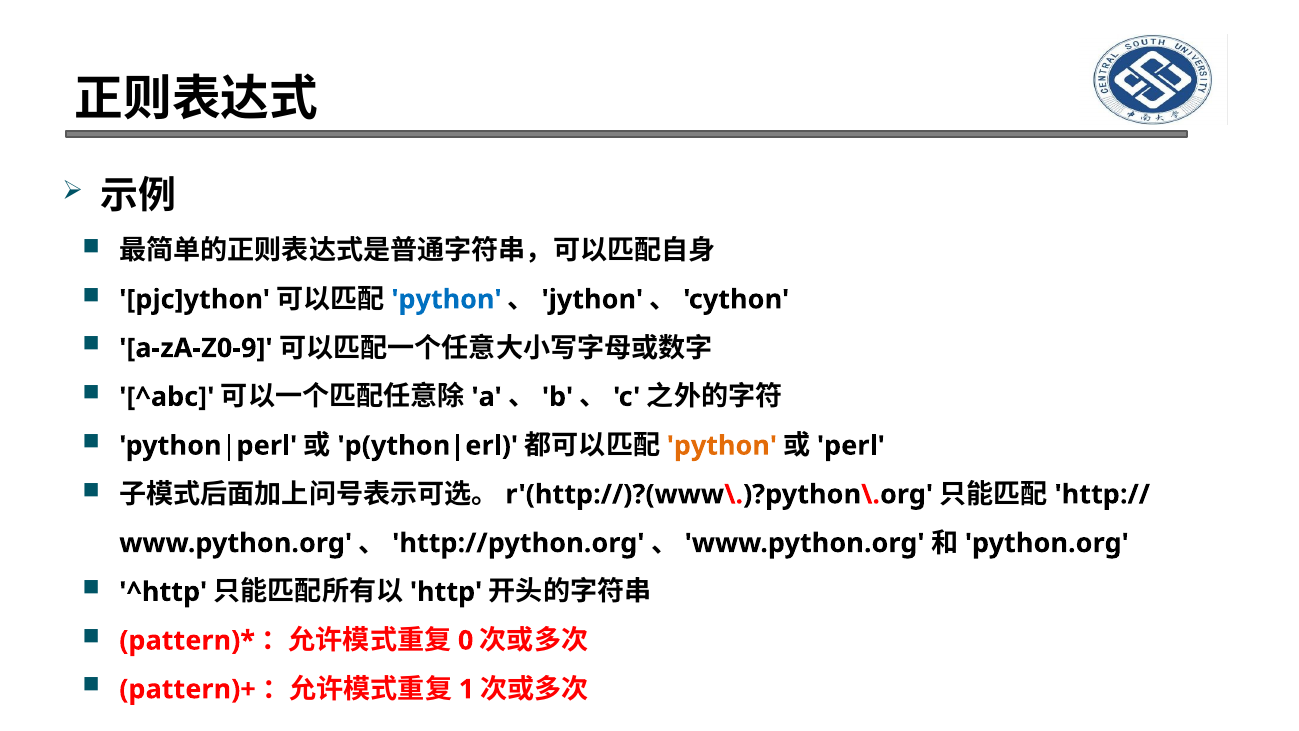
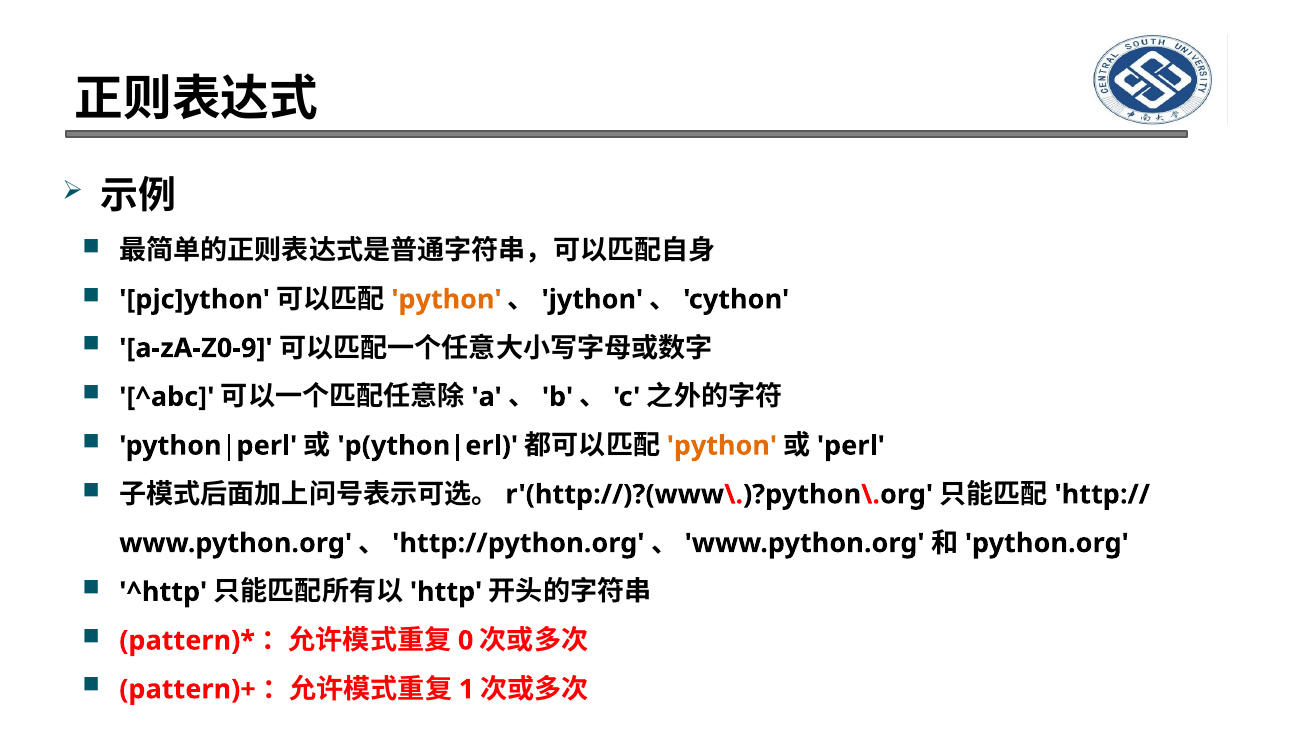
python at (447, 299) colour: blue -> orange
